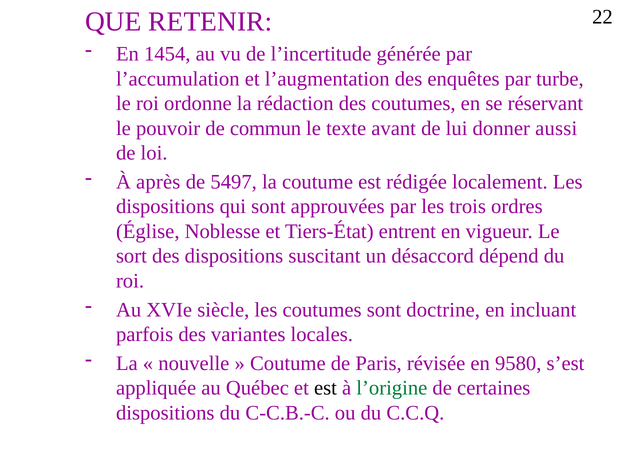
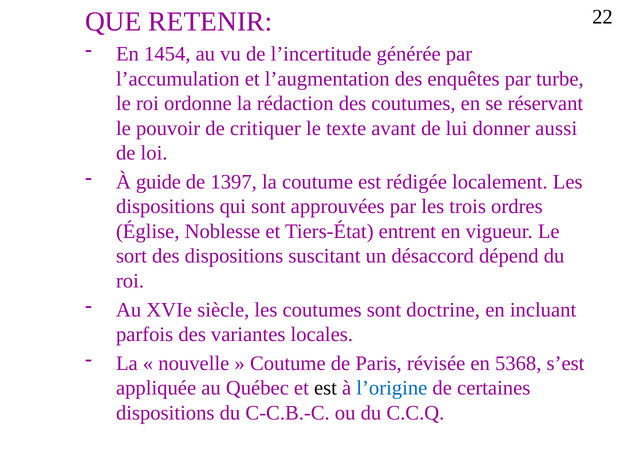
commun: commun -> critiquer
après: après -> guide
5497: 5497 -> 1397
9580: 9580 -> 5368
l’origine colour: green -> blue
